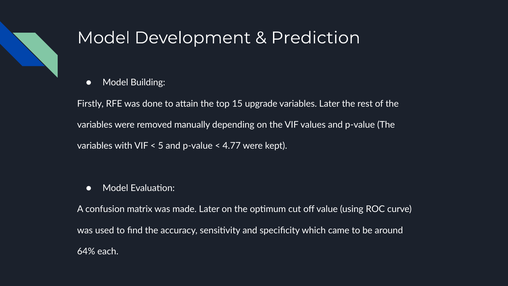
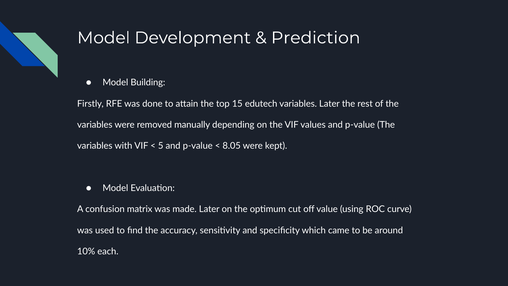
upgrade: upgrade -> edutech
4.77: 4.77 -> 8.05
64%: 64% -> 10%
